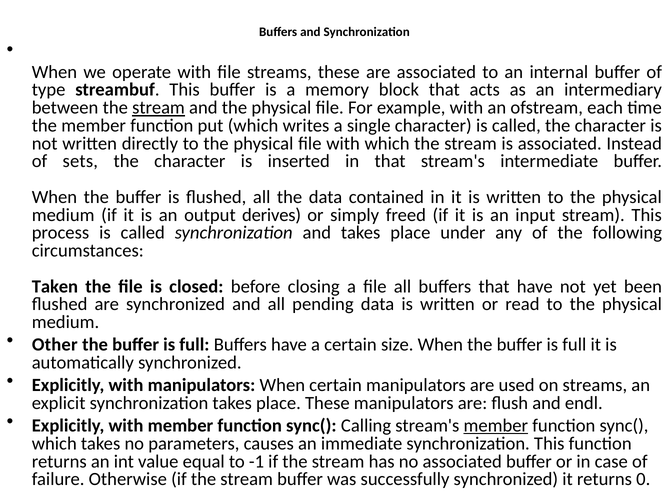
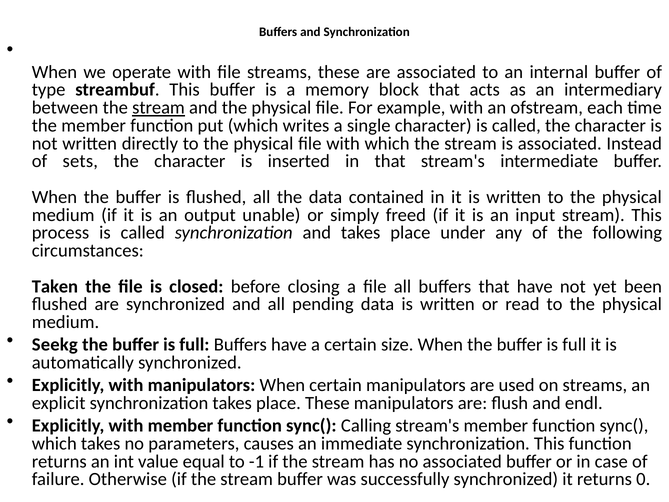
derives: derives -> unable
Other: Other -> Seekg
member at (496, 425) underline: present -> none
